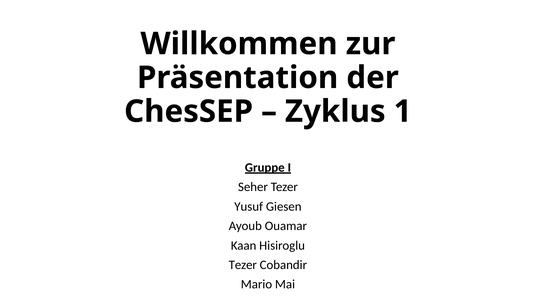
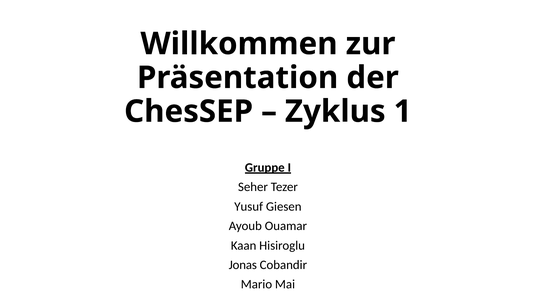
Tezer at (243, 264): Tezer -> Jonas
